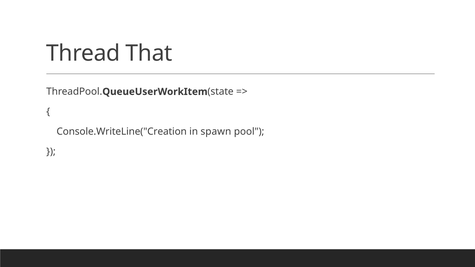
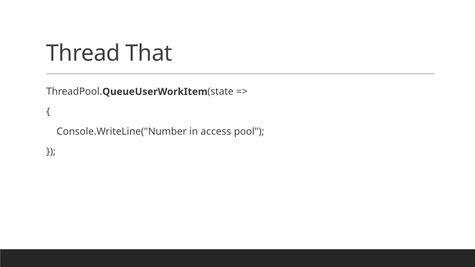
Console.WriteLine("Creation: Console.WriteLine("Creation -> Console.WriteLine("Number
spawn: spawn -> access
